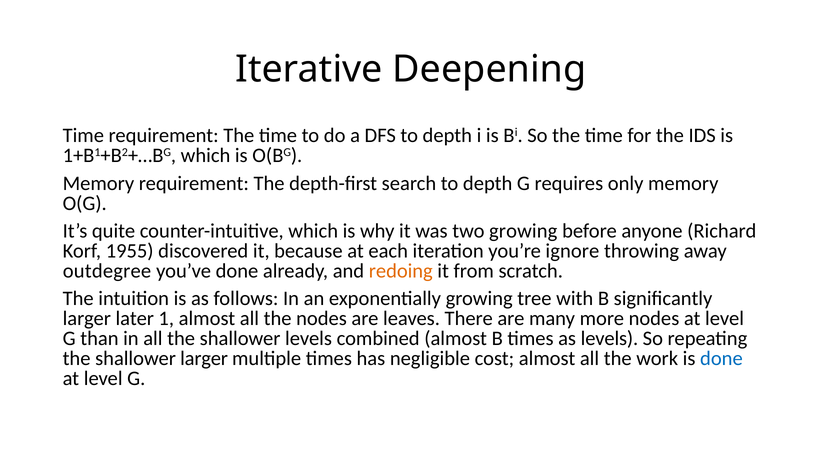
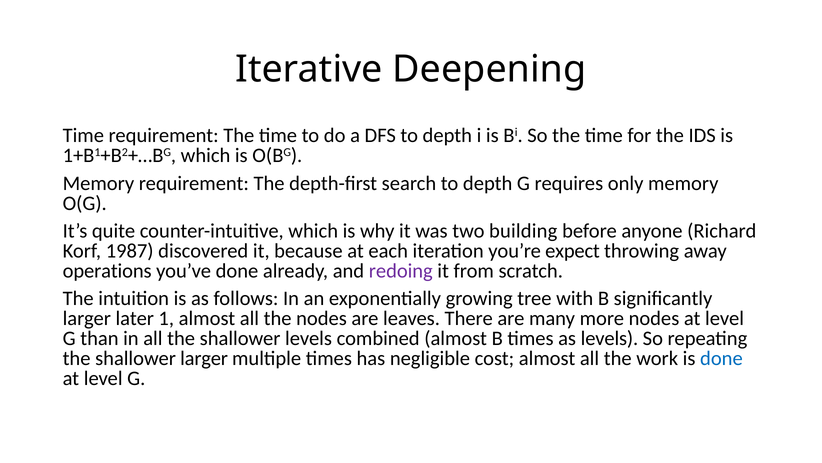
two growing: growing -> building
1955: 1955 -> 1987
ignore: ignore -> expect
outdegree: outdegree -> operations
redoing colour: orange -> purple
